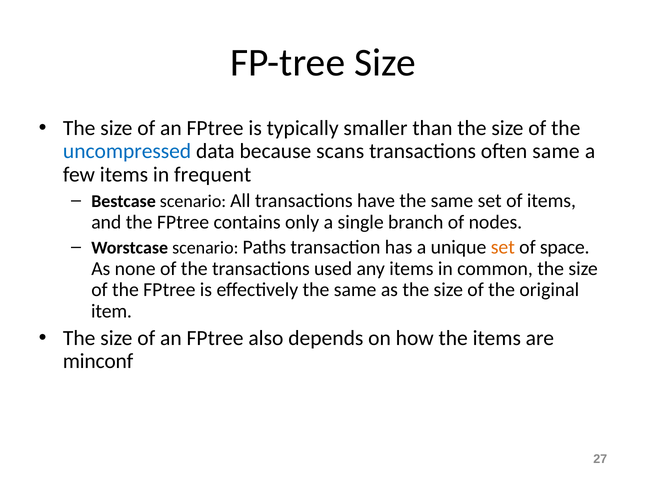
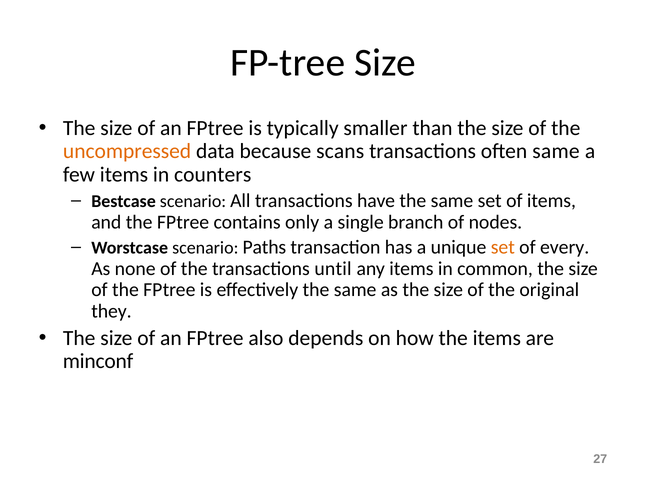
uncompressed colour: blue -> orange
frequent: frequent -> counters
space: space -> every
used: used -> until
item: item -> they
